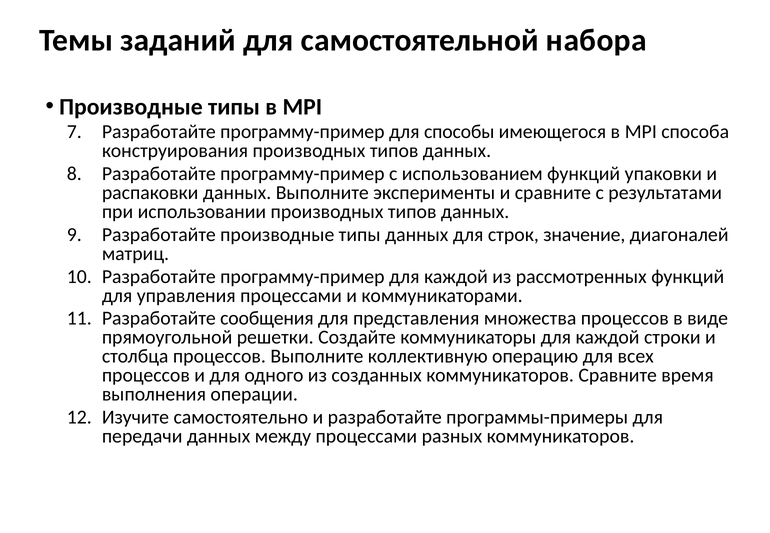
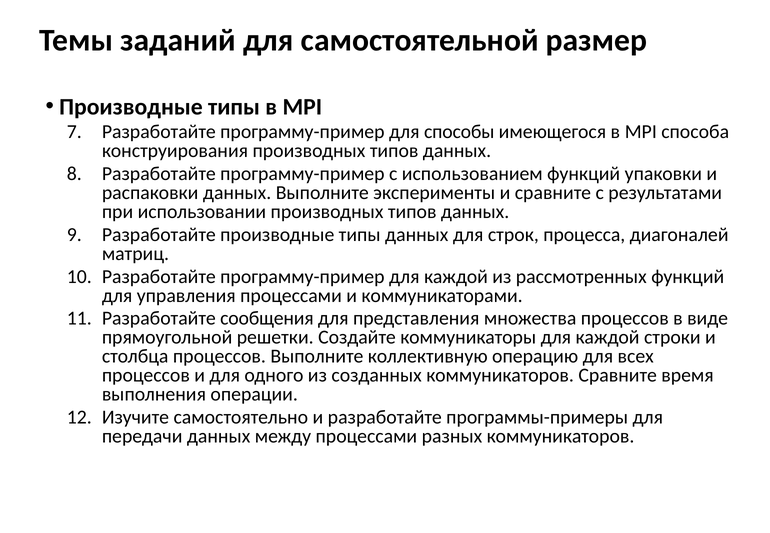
набора: набора -> размер
значение: значение -> процесса
